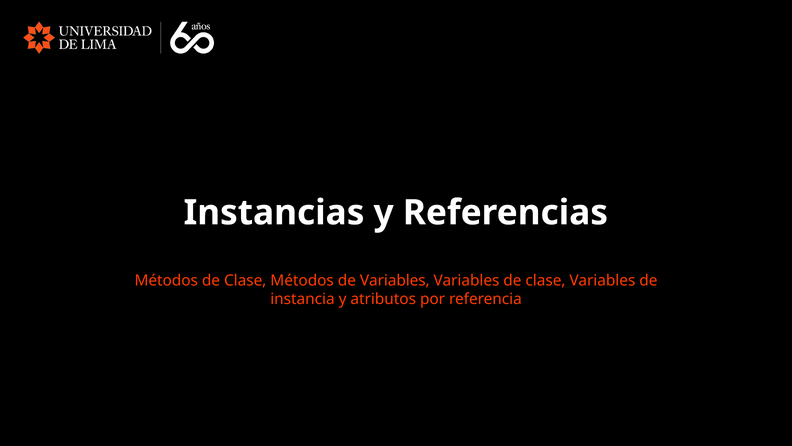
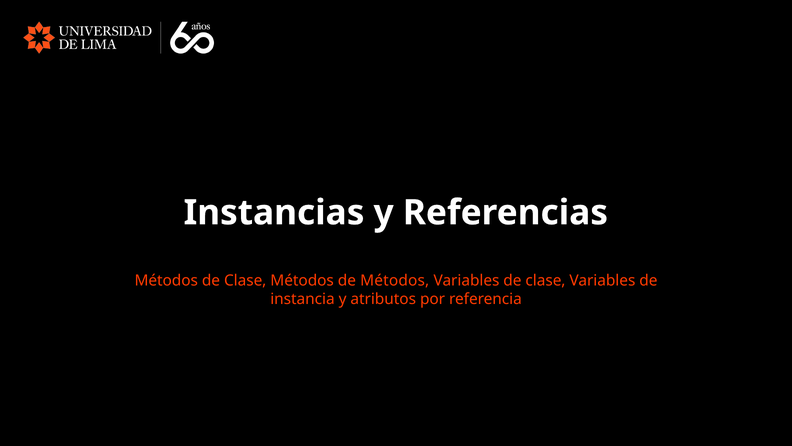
de Variables: Variables -> Métodos
